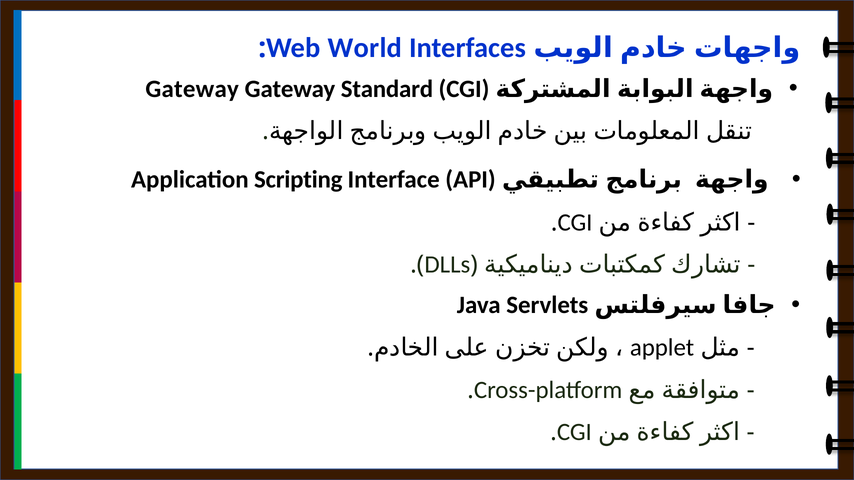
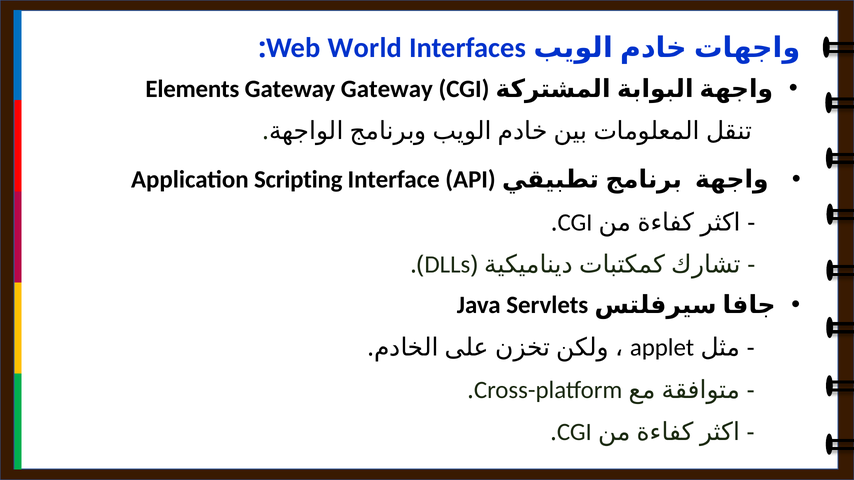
Gateway at (192, 89): Gateway -> Elements
Gateway Standard: Standard -> Gateway
